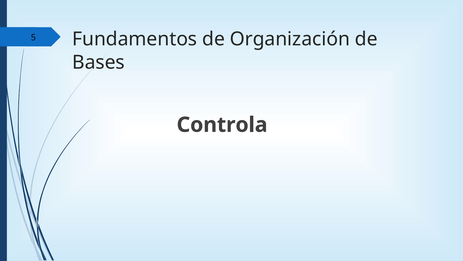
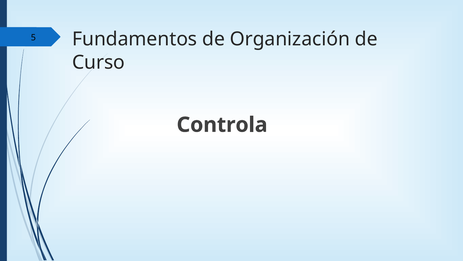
Bases: Bases -> Curso
